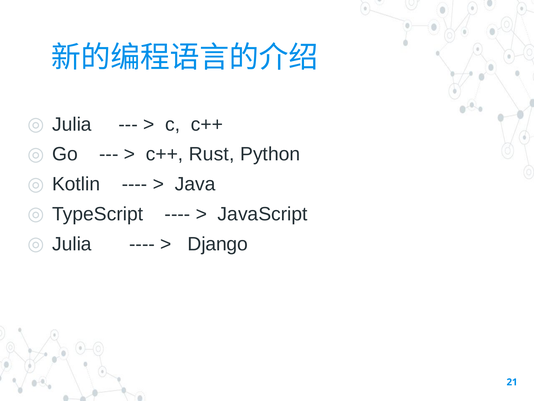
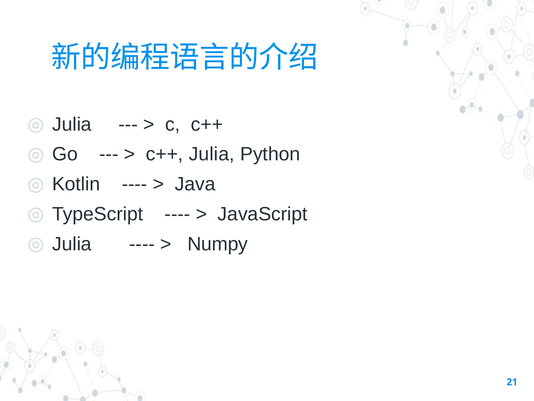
c++ Rust: Rust -> Julia
Django: Django -> Numpy
